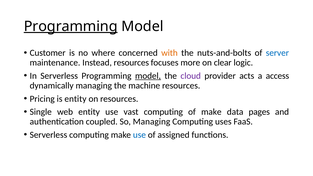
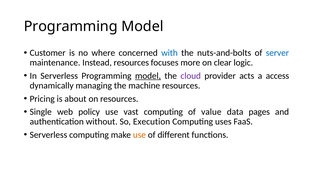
Programming at (71, 26) underline: present -> none
with colour: orange -> blue
is entity: entity -> about
web entity: entity -> policy
of make: make -> value
coupled: coupled -> without
So Managing: Managing -> Execution
use at (139, 135) colour: blue -> orange
assigned: assigned -> different
